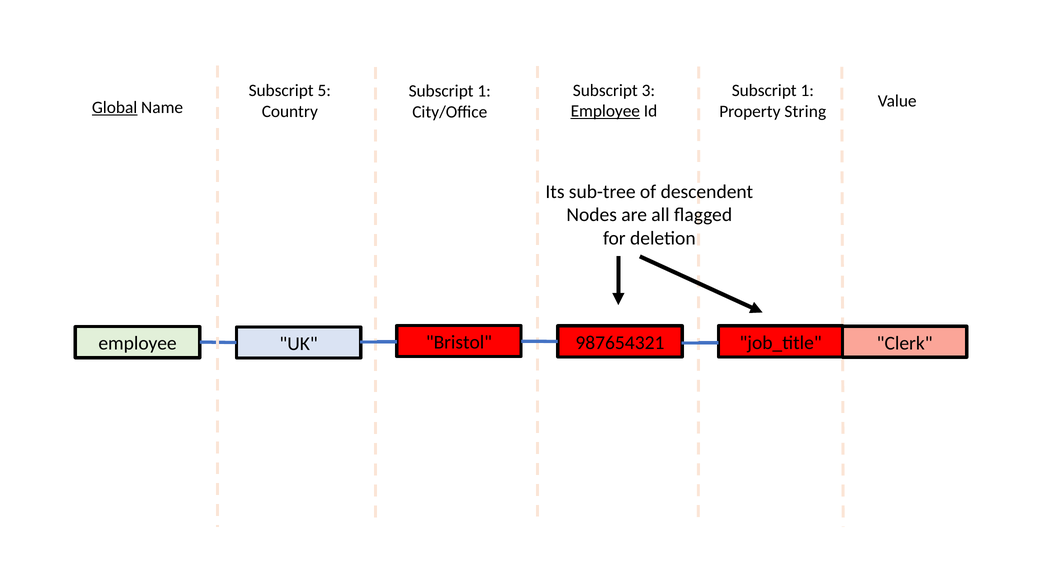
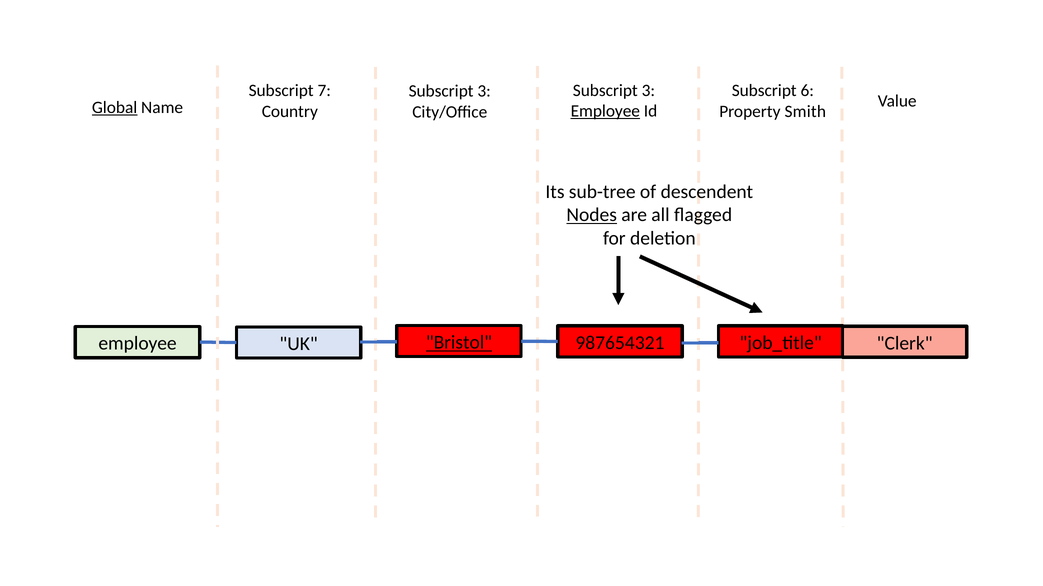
5: 5 -> 7
1 at (807, 91): 1 -> 6
1 at (484, 91): 1 -> 3
String: String -> Smith
Nodes underline: none -> present
Bristol underline: none -> present
